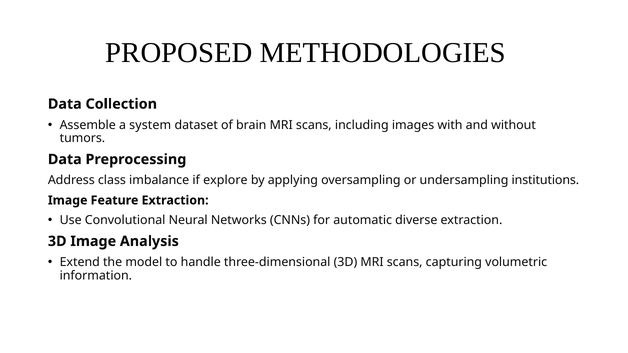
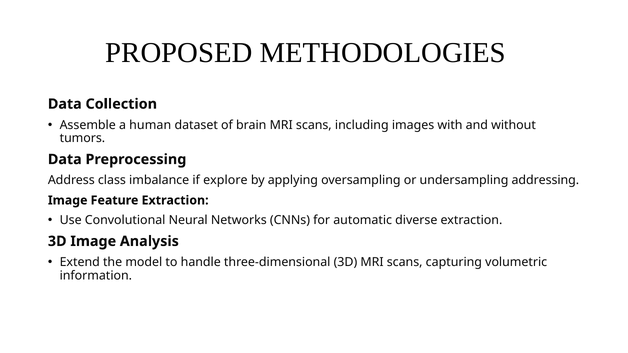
system: system -> human
institutions: institutions -> addressing
